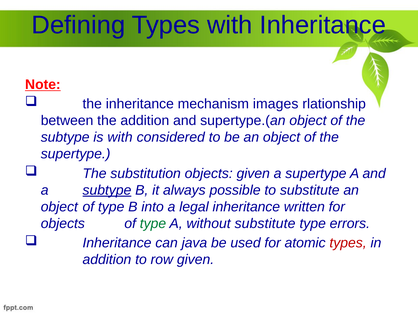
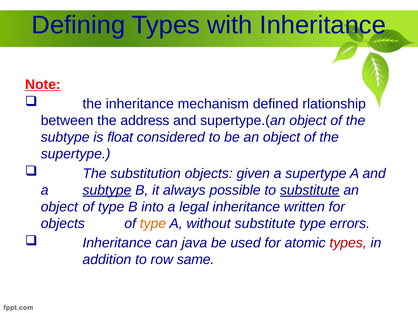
images: images -> defined
the addition: addition -> address
is with: with -> float
substitute at (310, 190) underline: none -> present
type at (153, 224) colour: green -> orange
row given: given -> same
